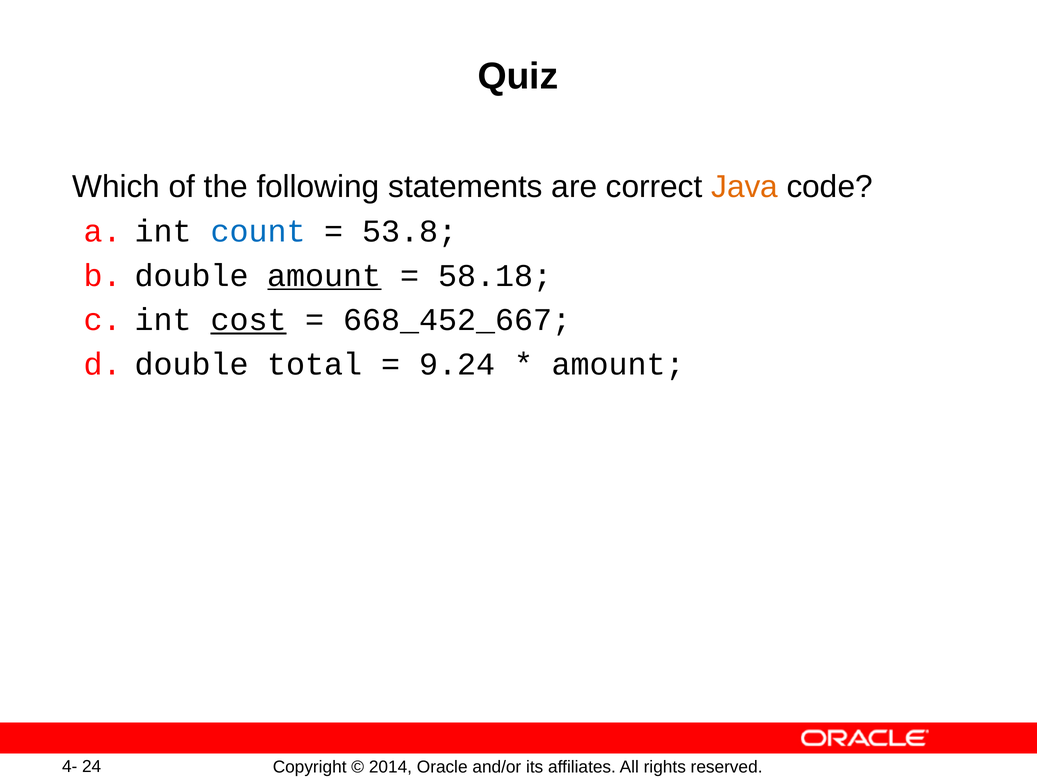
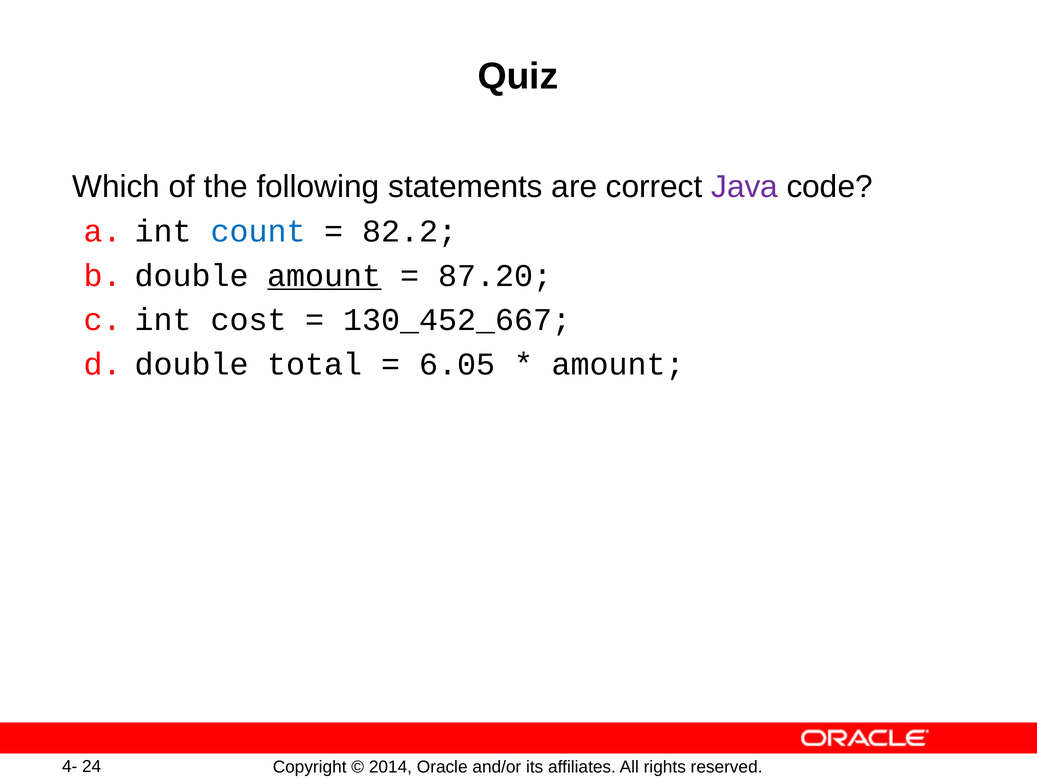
Java colour: orange -> purple
53.8: 53.8 -> 82.2
58.18: 58.18 -> 87.20
cost underline: present -> none
668_452_667: 668_452_667 -> 130_452_667
9.24: 9.24 -> 6.05
